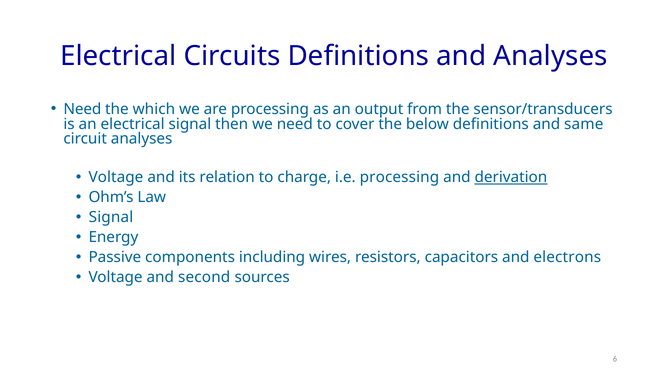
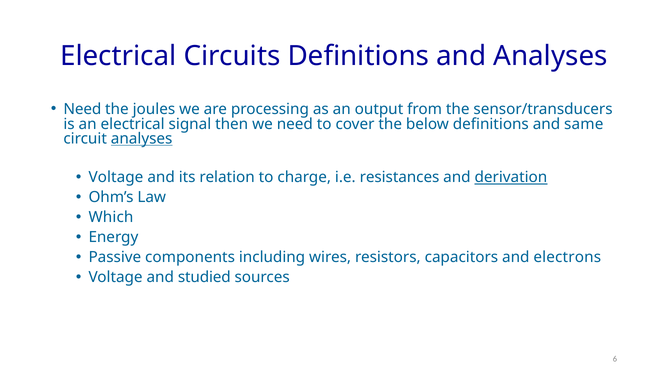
which: which -> joules
analyses at (142, 139) underline: none -> present
i.e processing: processing -> resistances
Signal at (111, 217): Signal -> Which
second: second -> studied
